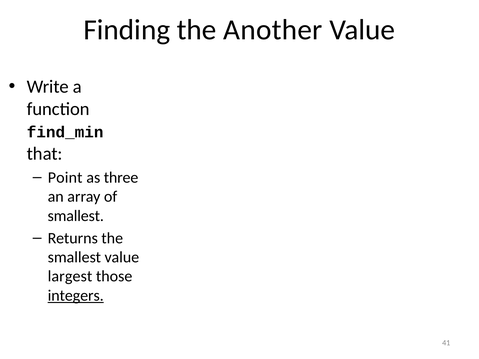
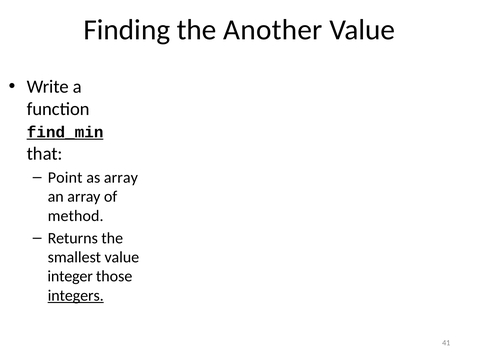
find_min underline: none -> present
as three: three -> array
smallest at (76, 216): smallest -> method
largest: largest -> integer
